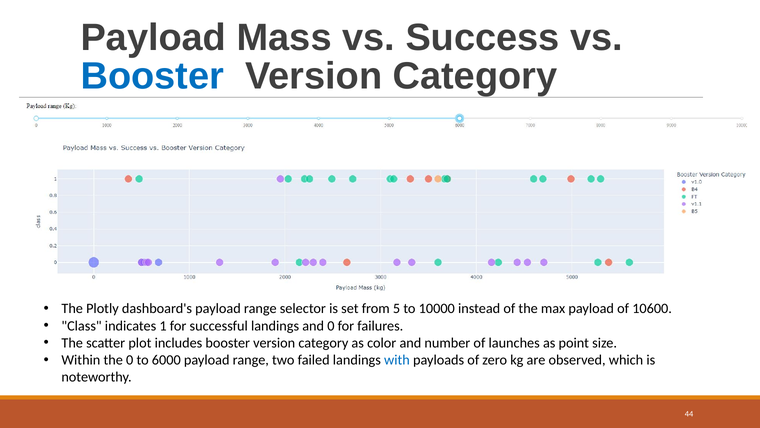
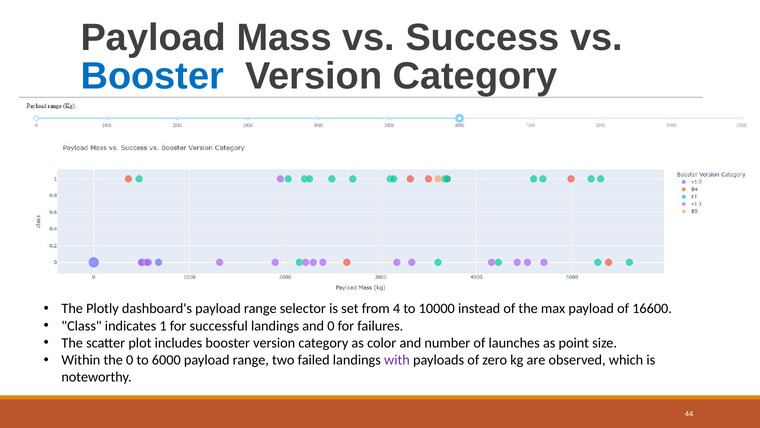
5: 5 -> 4
10600: 10600 -> 16600
with colour: blue -> purple
